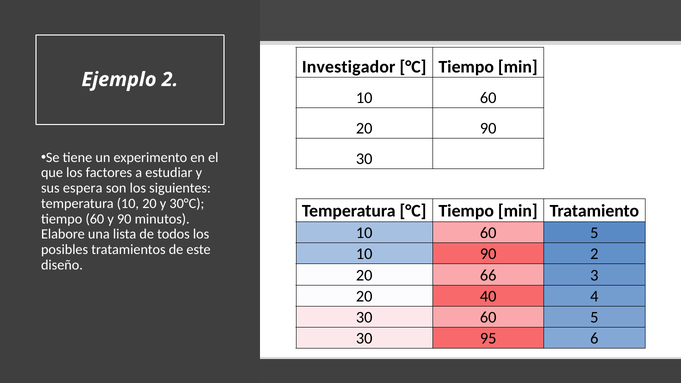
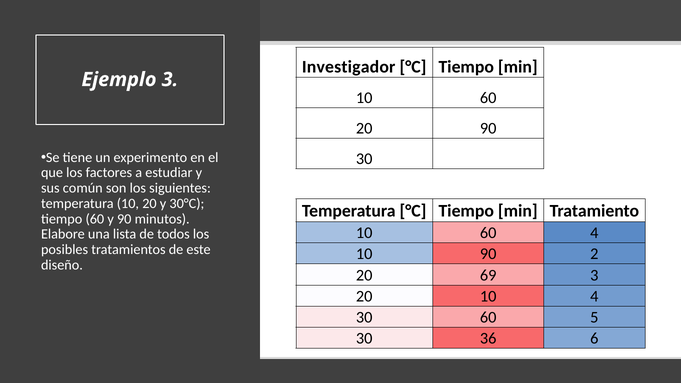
Ejemplo 2: 2 -> 3
espera: espera -> común
10 60 5: 5 -> 4
66: 66 -> 69
20 40: 40 -> 10
95: 95 -> 36
